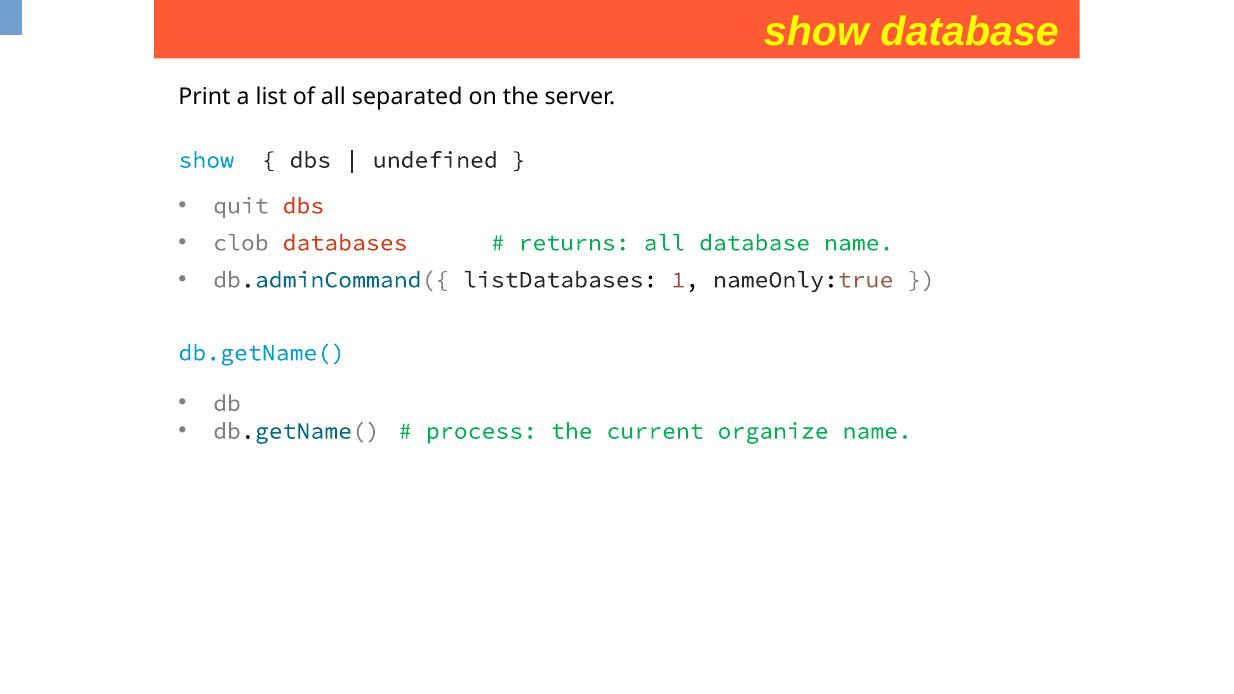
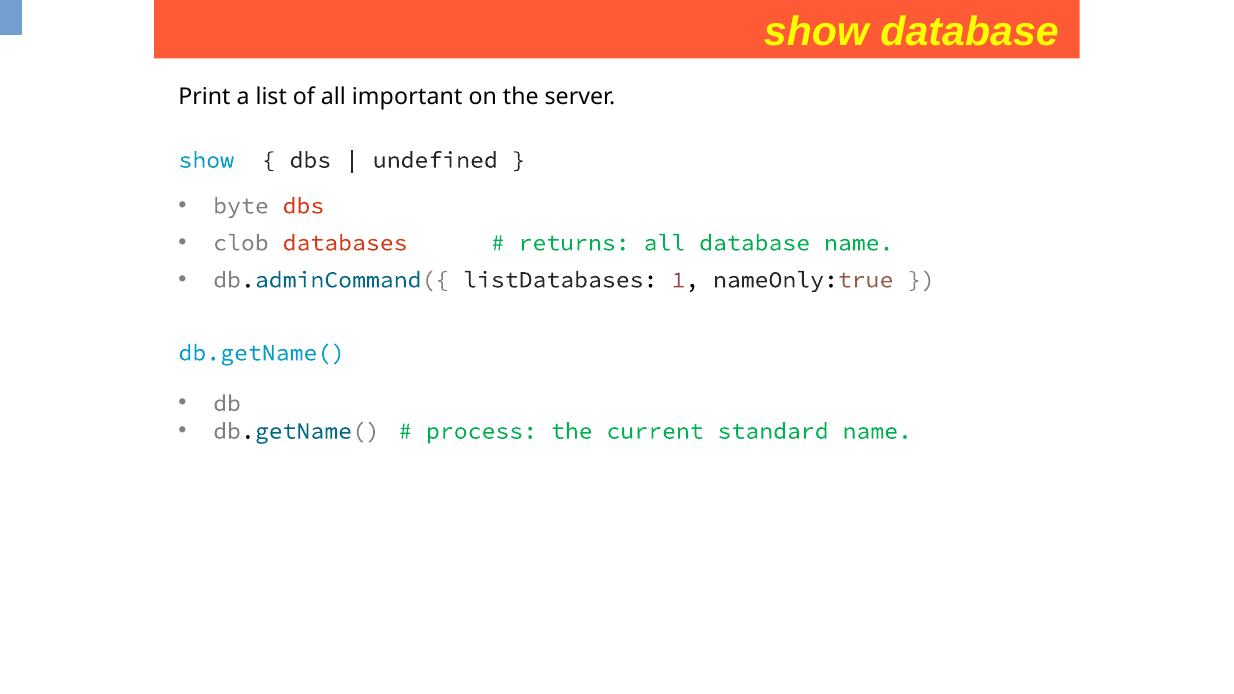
separated: separated -> important
quit: quit -> byte
organize: organize -> standard
